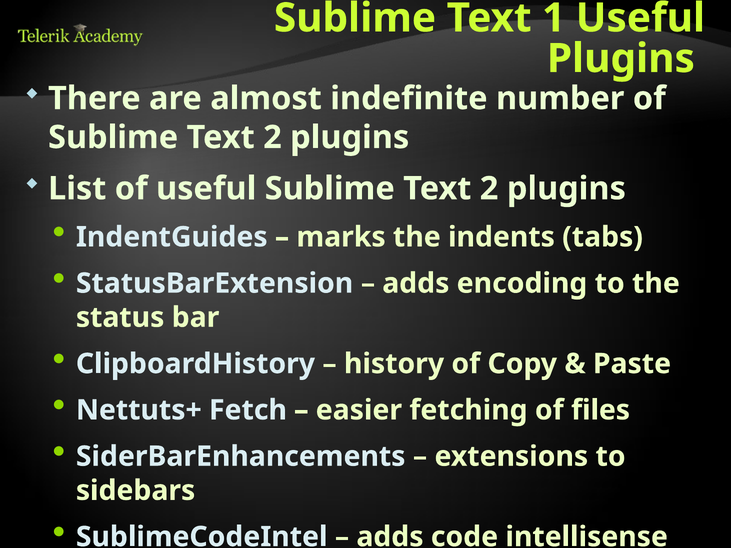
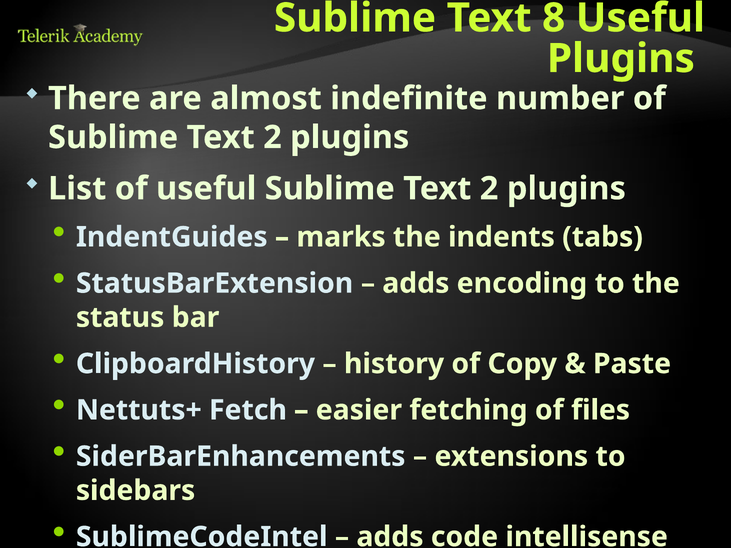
1: 1 -> 8
